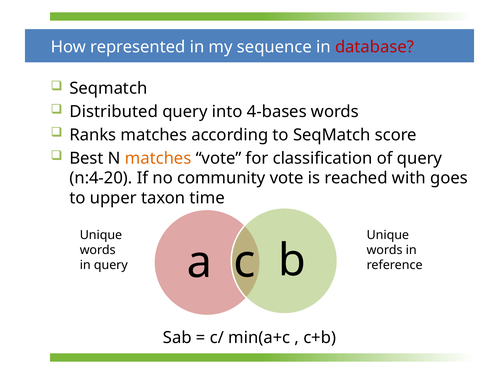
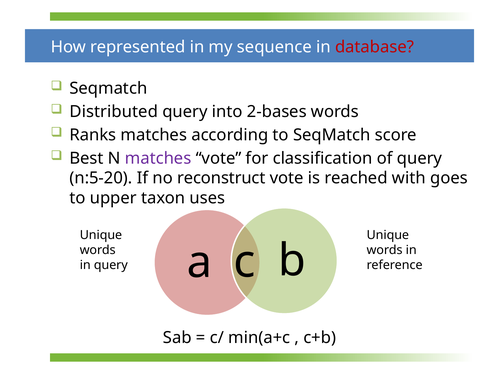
4-bases: 4-bases -> 2-bases
matches at (158, 158) colour: orange -> purple
n:4-20: n:4-20 -> n:5-20
community: community -> reconstruct
time: time -> uses
